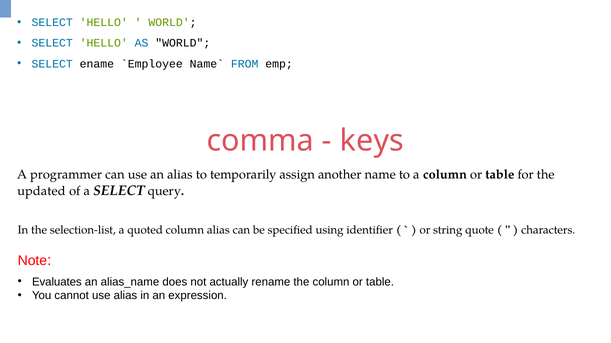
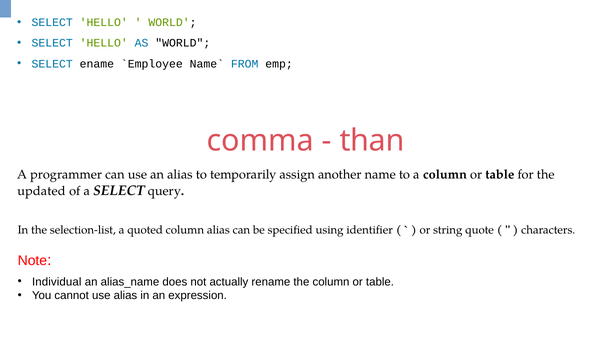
keys: keys -> than
Evaluates: Evaluates -> Individual
